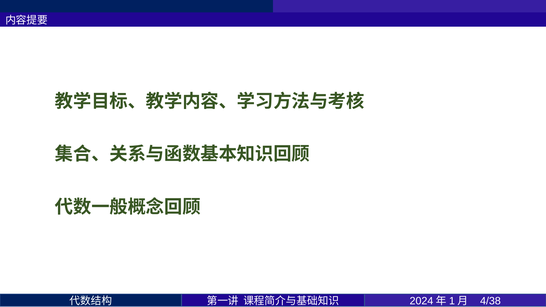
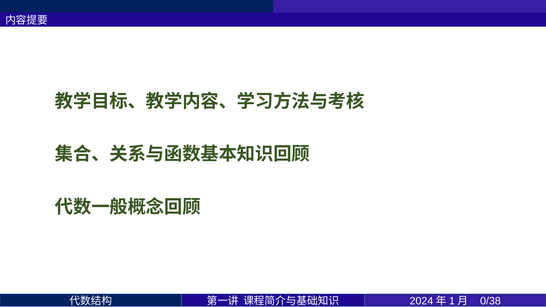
4/38: 4/38 -> 0/38
